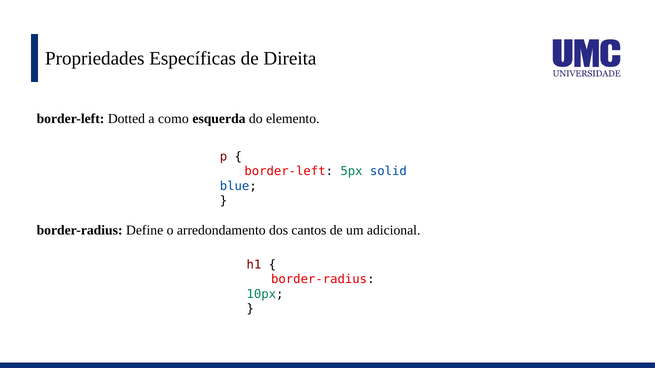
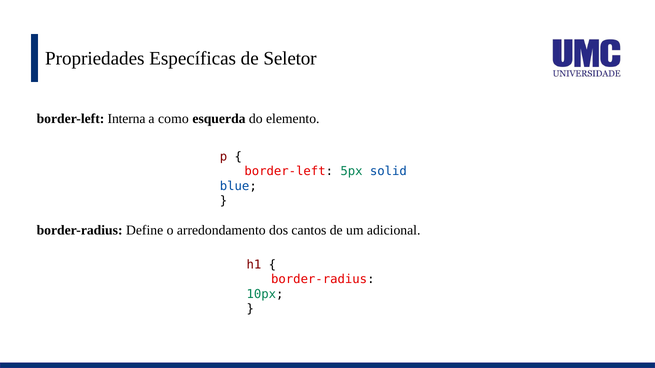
Direita: Direita -> Seletor
Dotted: Dotted -> Interna
